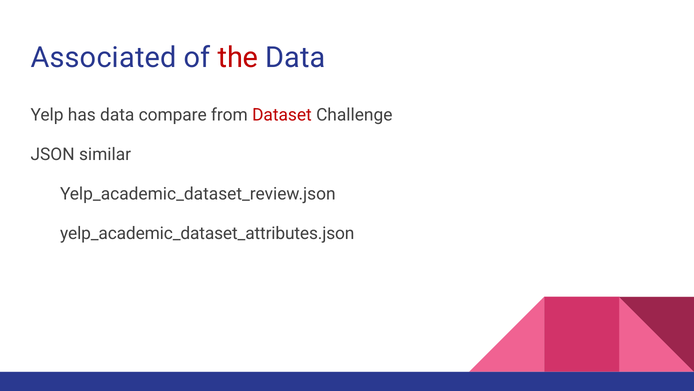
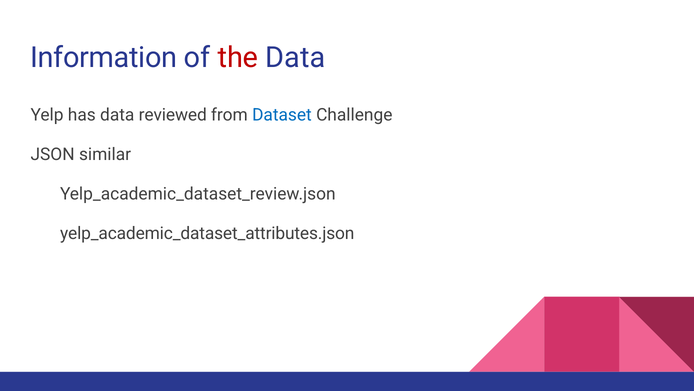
Associated: Associated -> Information
compare: compare -> reviewed
Dataset colour: red -> blue
